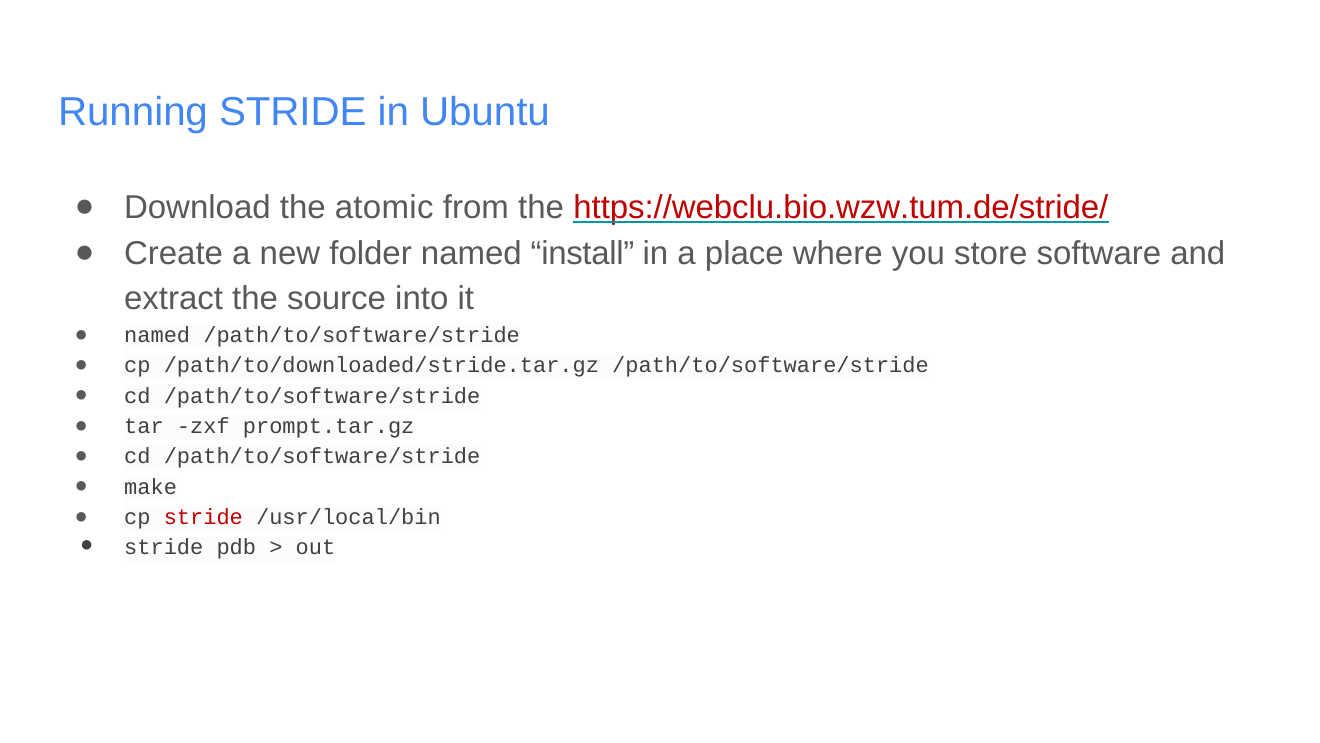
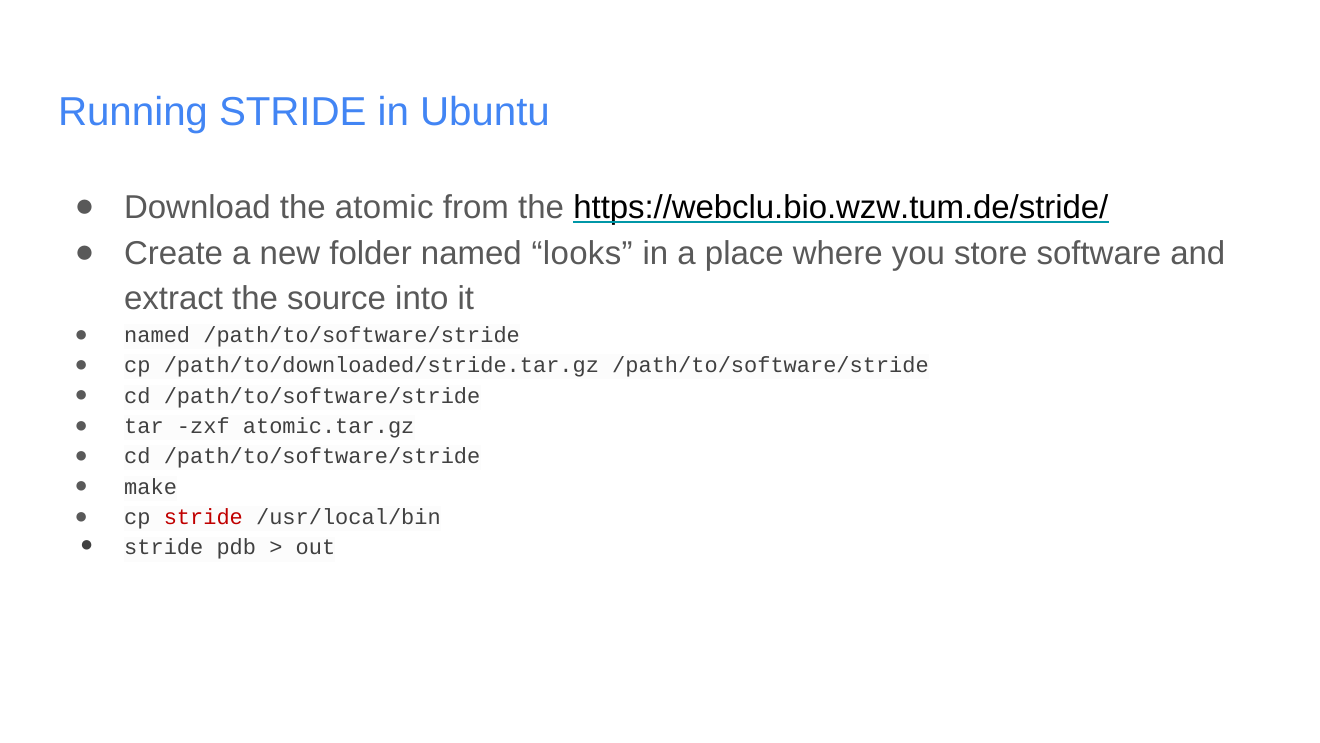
https://webclu.bio.wzw.tum.de/stride/ colour: red -> black
install: install -> looks
prompt.tar.gz: prompt.tar.gz -> atomic.tar.gz
